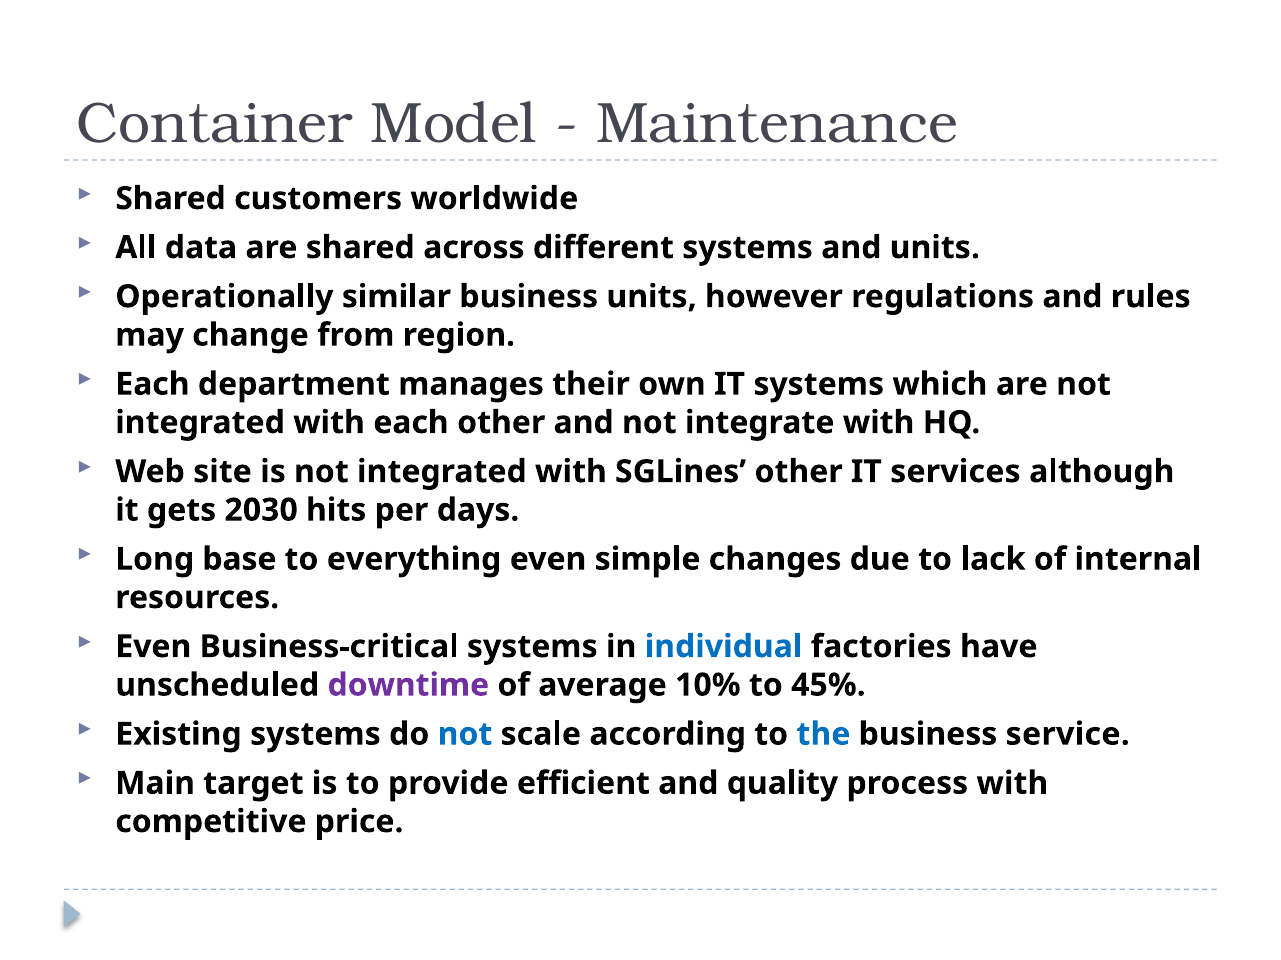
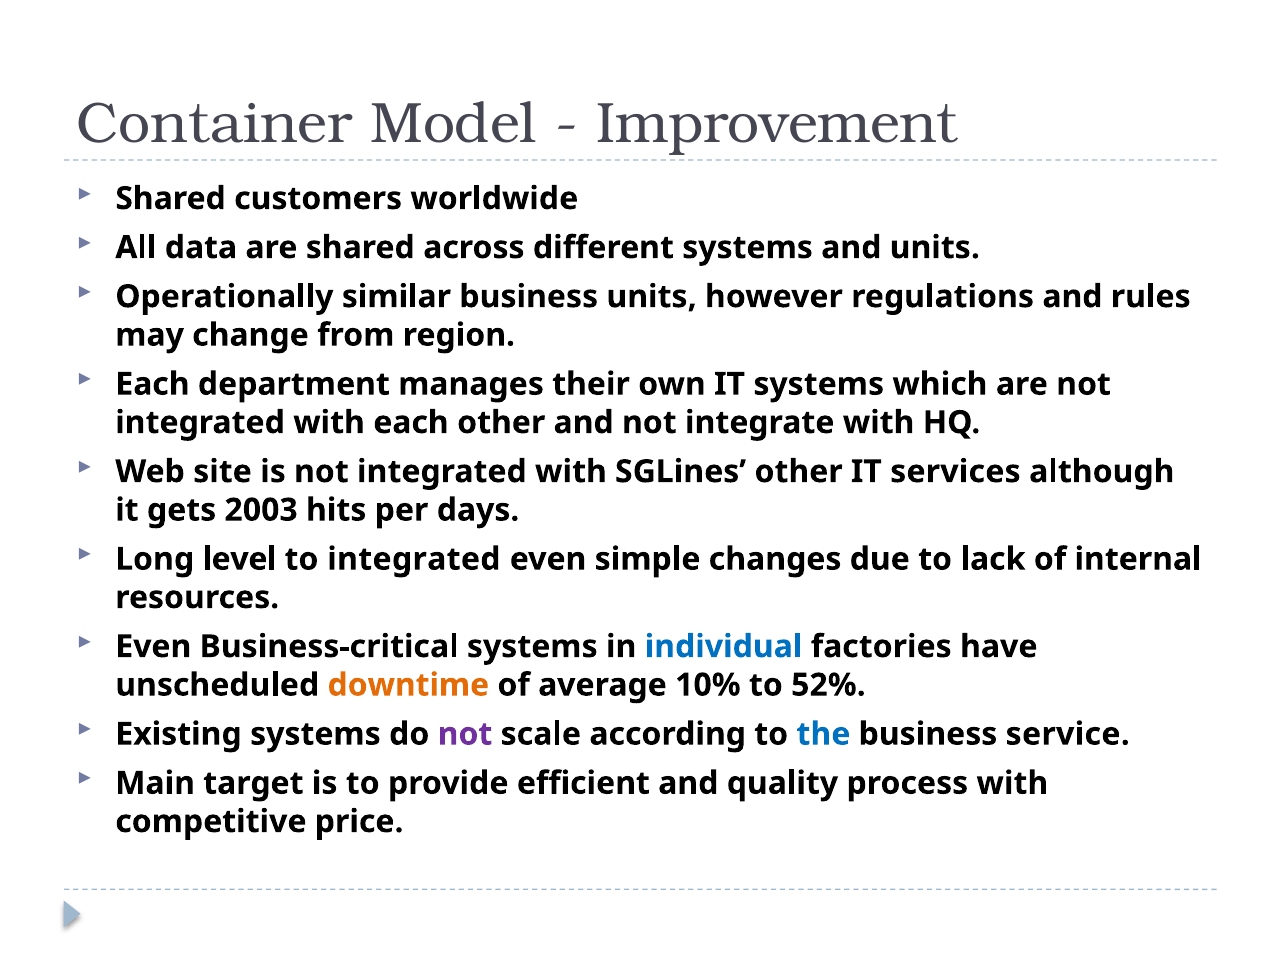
Maintenance: Maintenance -> Improvement
2030: 2030 -> 2003
base: base -> level
to everything: everything -> integrated
downtime colour: purple -> orange
45%: 45% -> 52%
not at (465, 735) colour: blue -> purple
